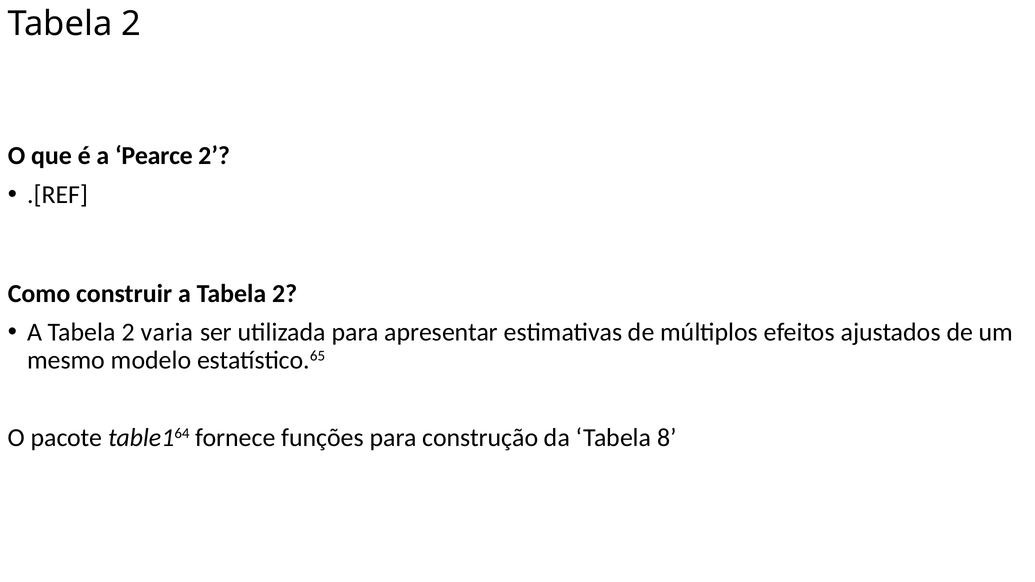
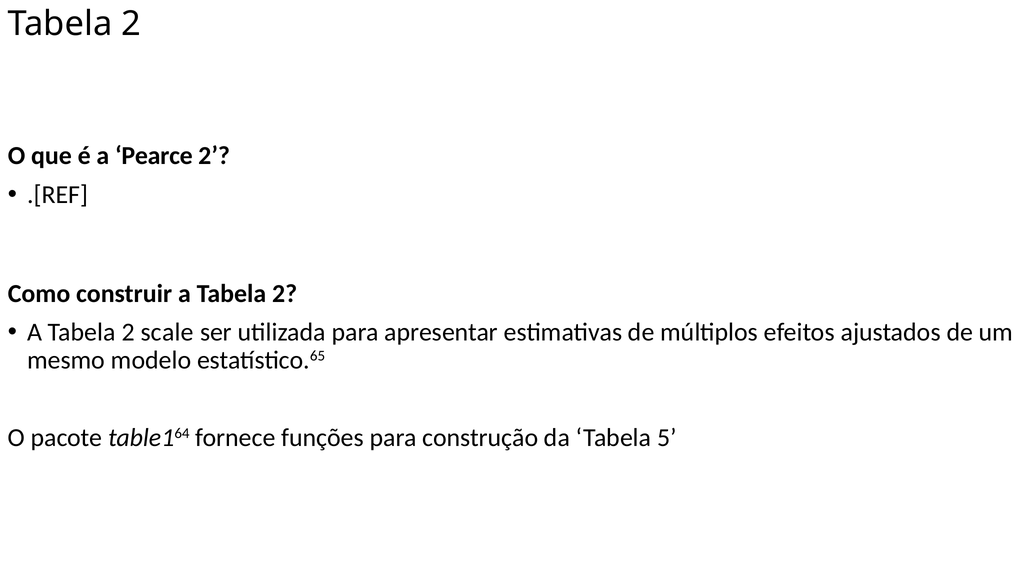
varia: varia -> scale
8: 8 -> 5
